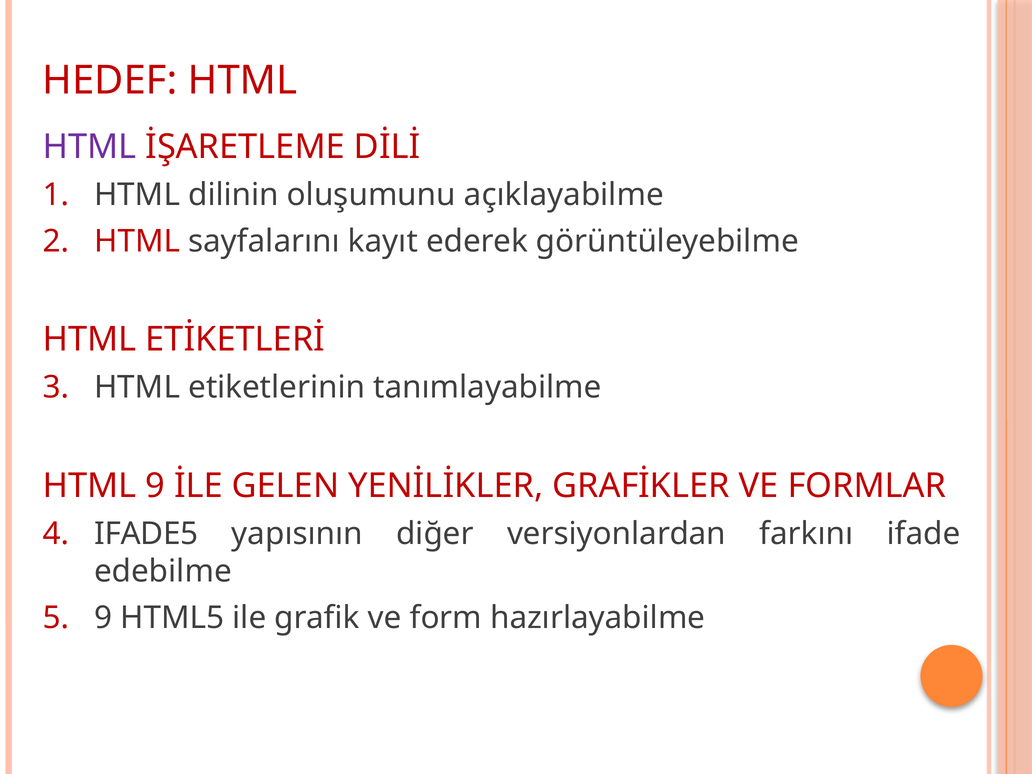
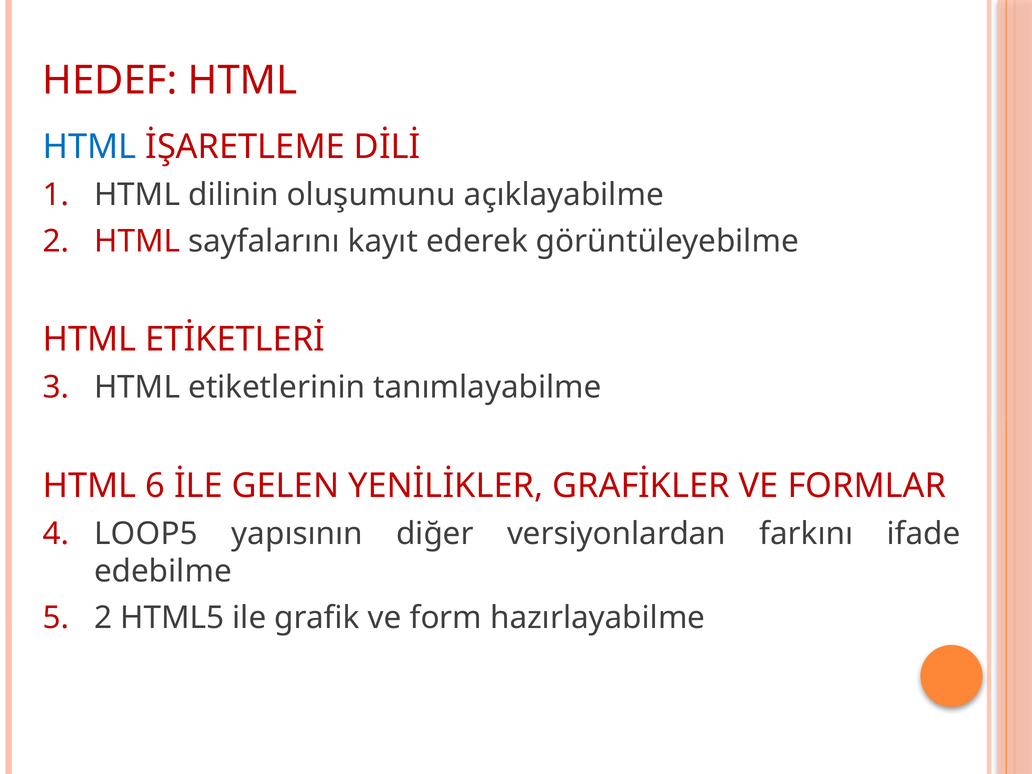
HTML at (90, 147) colour: purple -> blue
HTML 9: 9 -> 6
IFADE5: IFADE5 -> LOOP5
5 9: 9 -> 2
